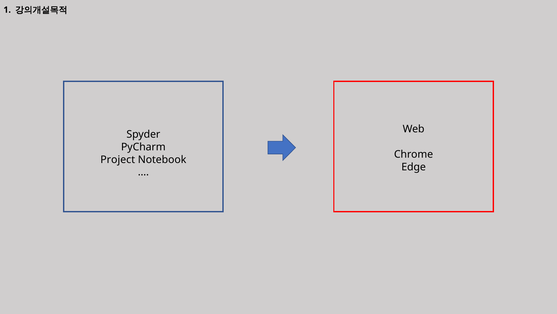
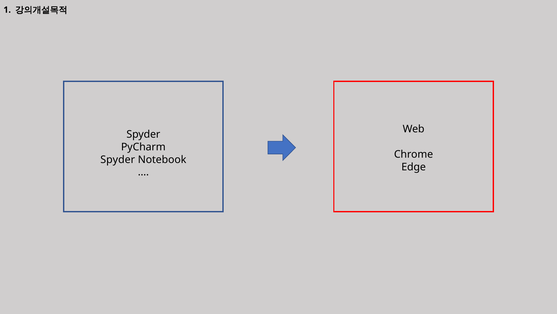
Project at (118, 159): Project -> Spyder
